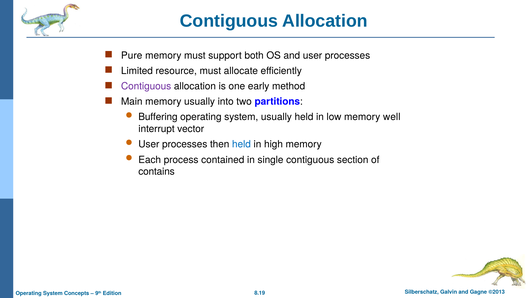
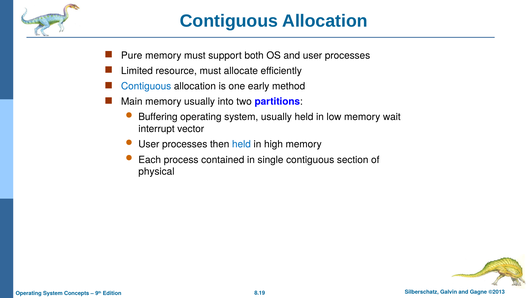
Contiguous at (146, 86) colour: purple -> blue
well: well -> wait
contains: contains -> physical
